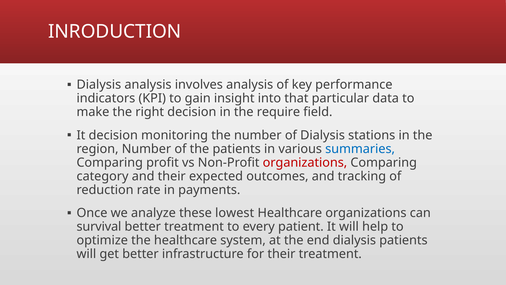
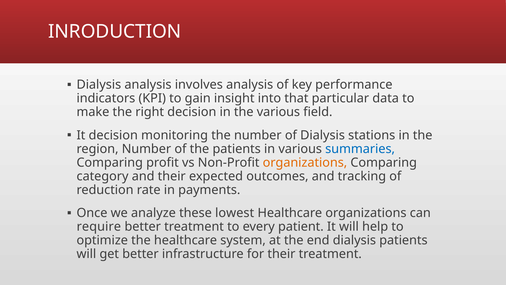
the require: require -> various
organizations at (305, 162) colour: red -> orange
survival: survival -> require
